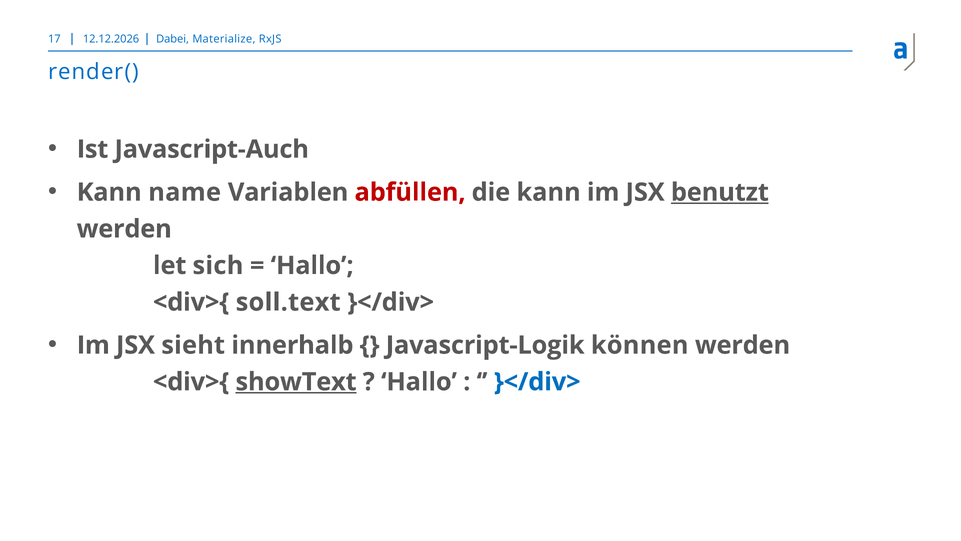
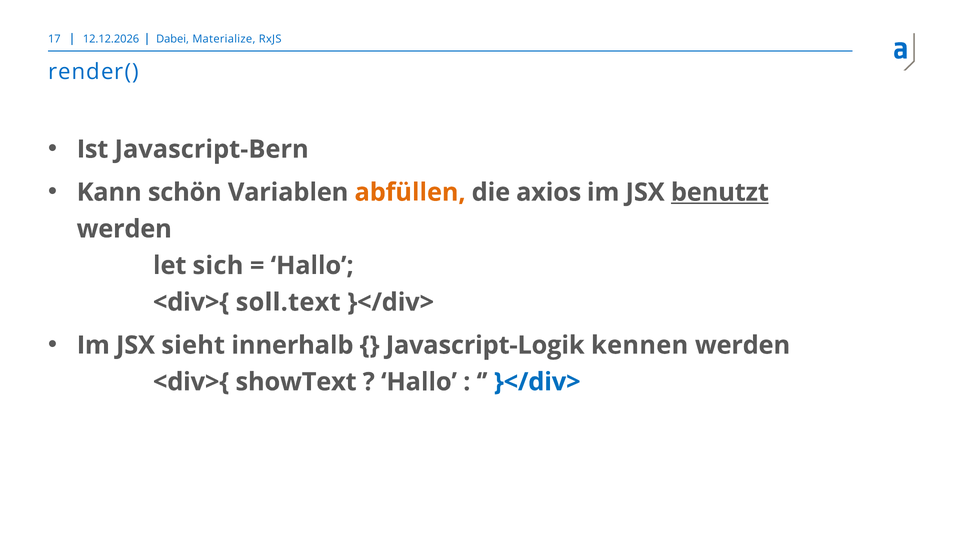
Javascript-Auch: Javascript-Auch -> Javascript-Bern
name: name -> schön
abfüllen colour: red -> orange
die kann: kann -> axios
können: können -> kennen
showText underline: present -> none
